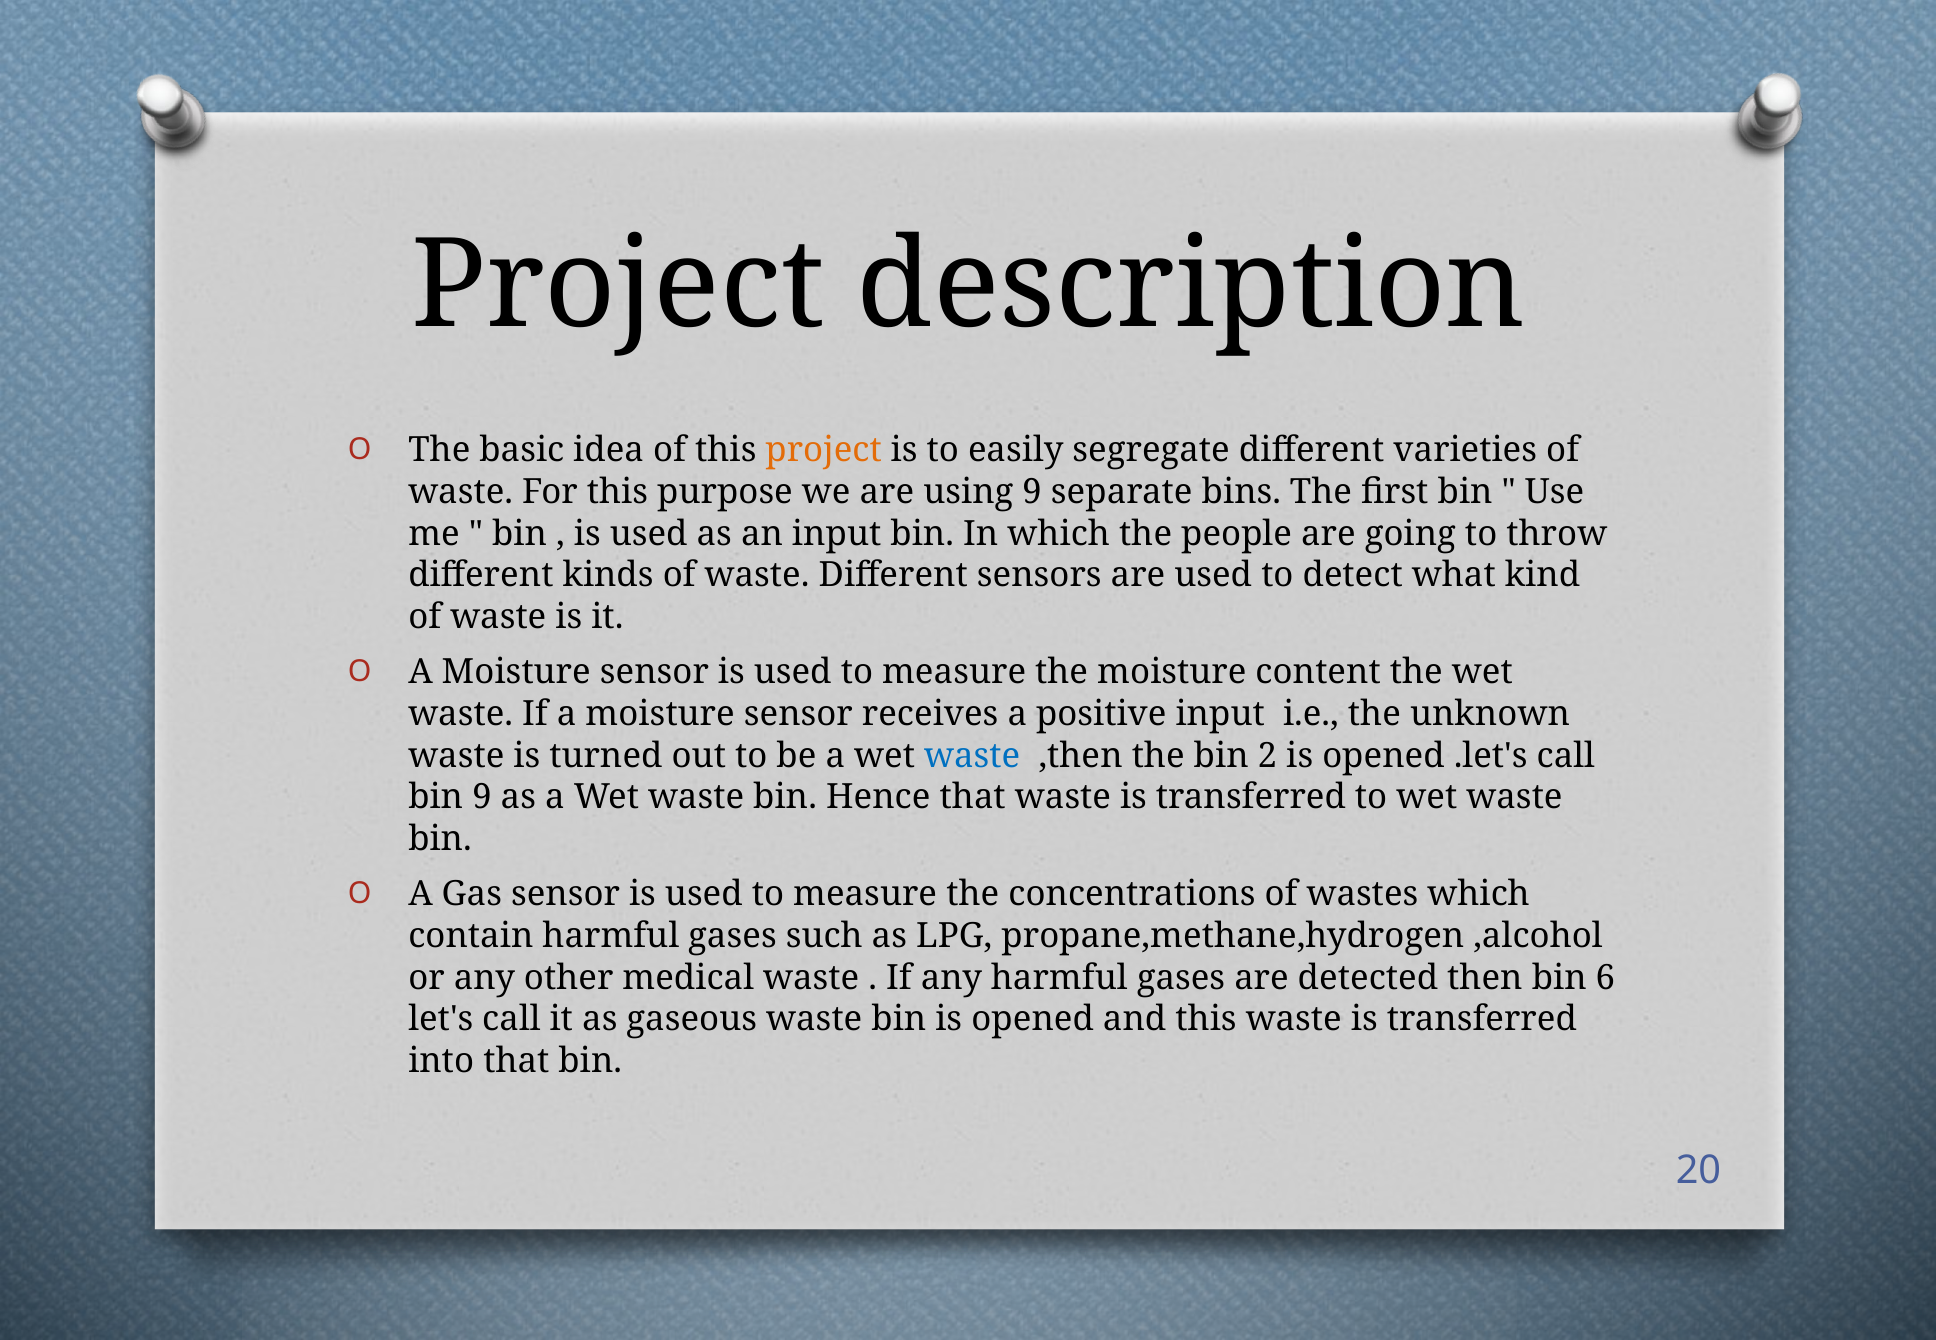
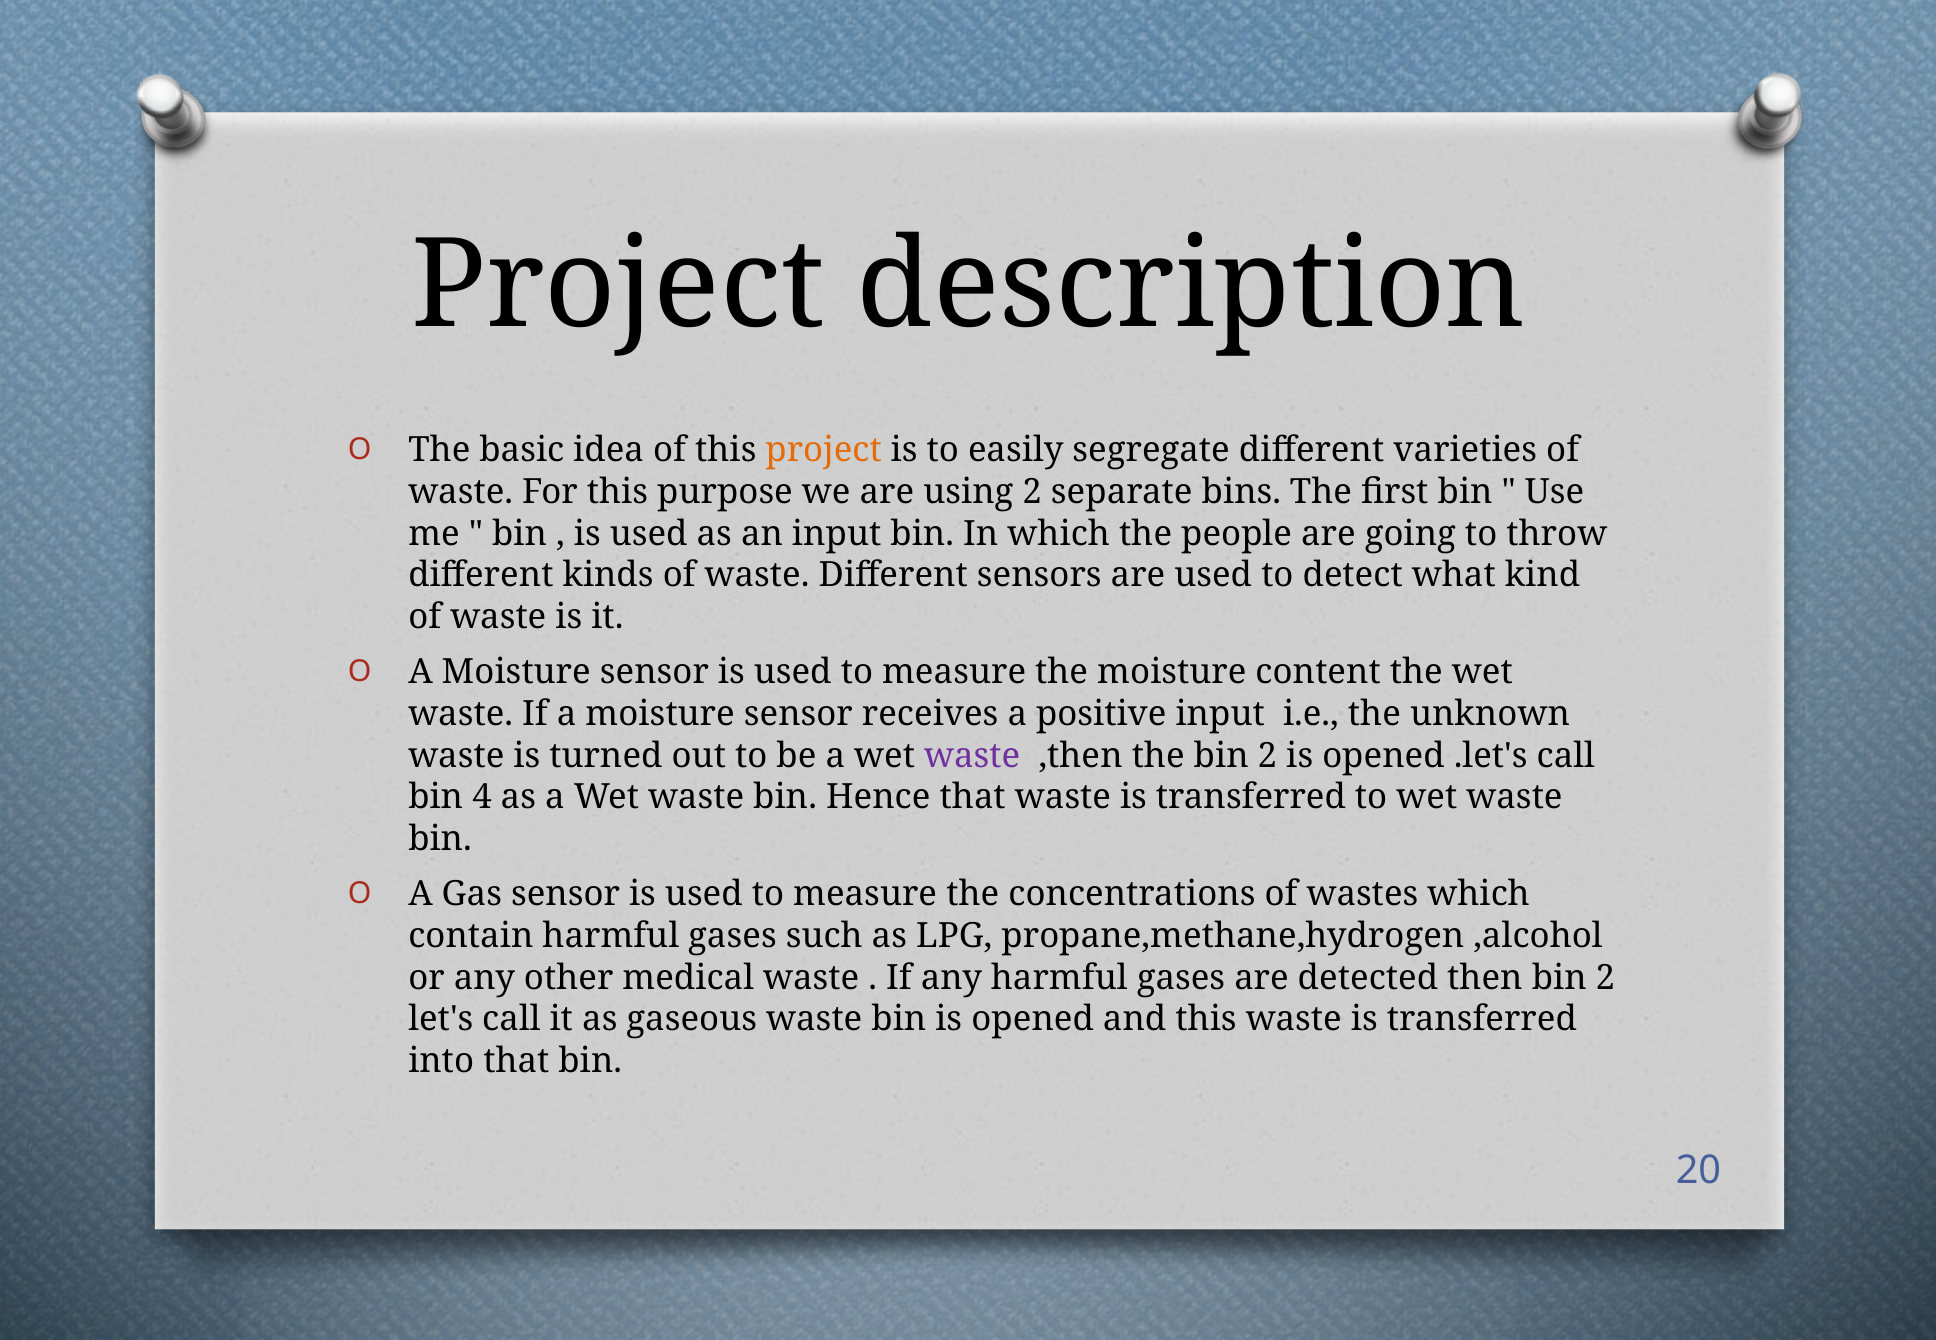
using 9: 9 -> 2
waste at (972, 756) colour: blue -> purple
bin 9: 9 -> 4
then bin 6: 6 -> 2
